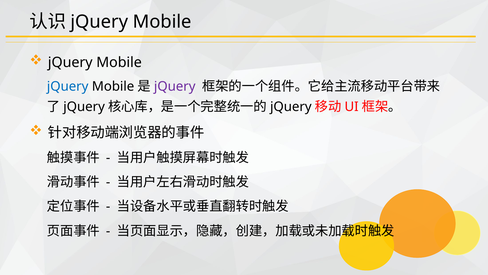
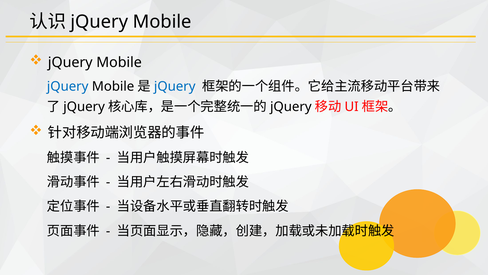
jQuery at (175, 86) colour: purple -> blue
